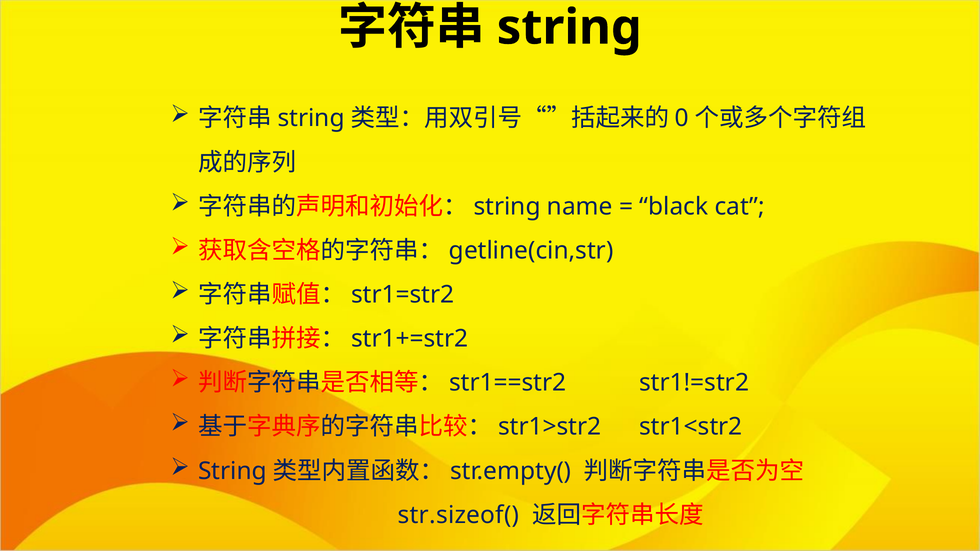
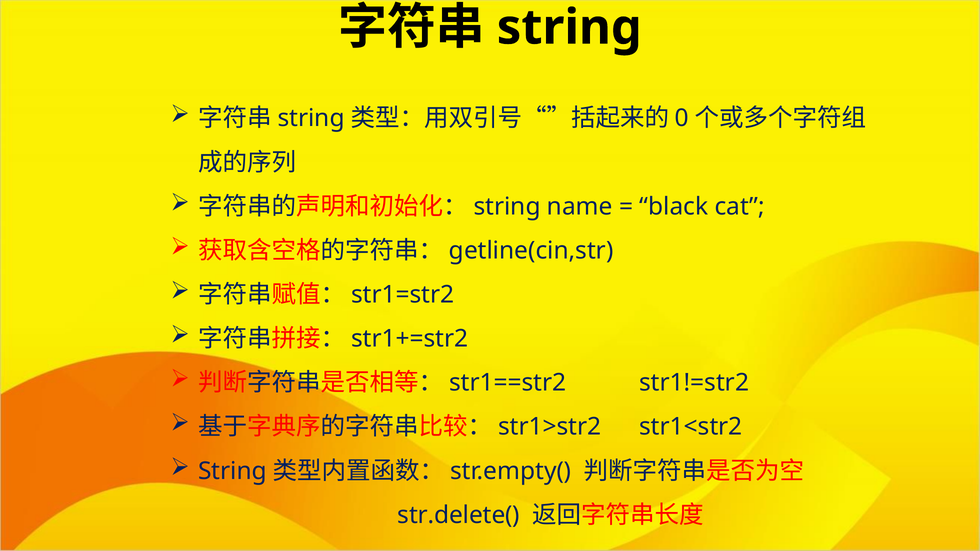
str.sizeof(: str.sizeof( -> str.delete(
